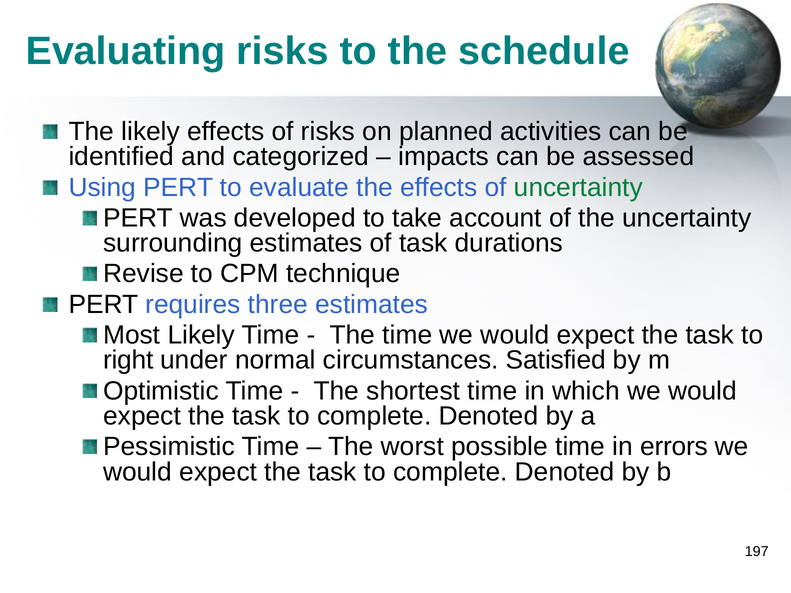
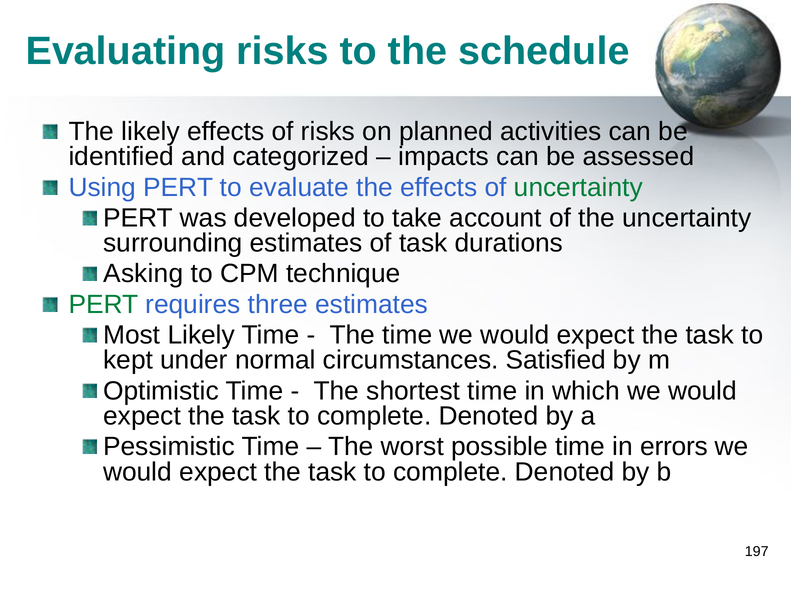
Revise: Revise -> Asking
PERT at (104, 304) colour: black -> green
right: right -> kept
